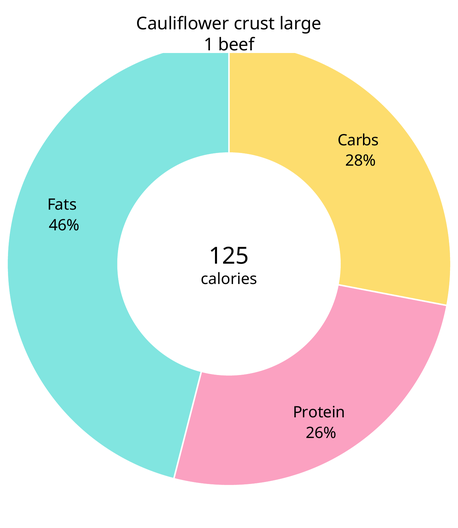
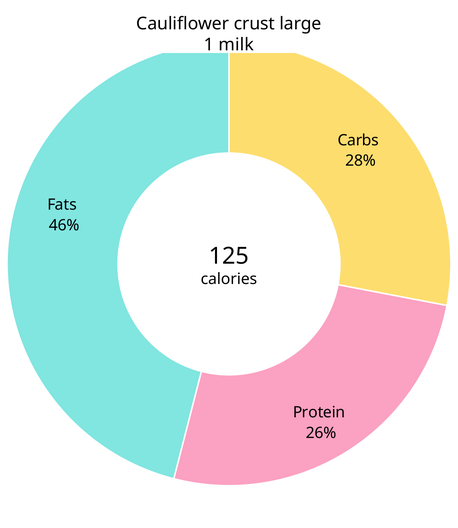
beef: beef -> milk
